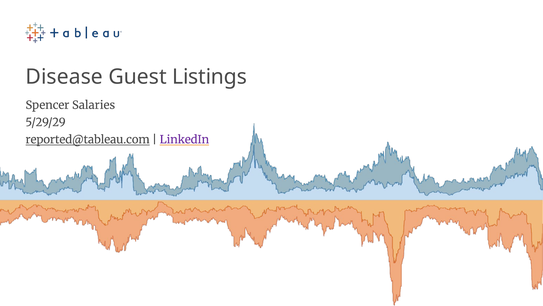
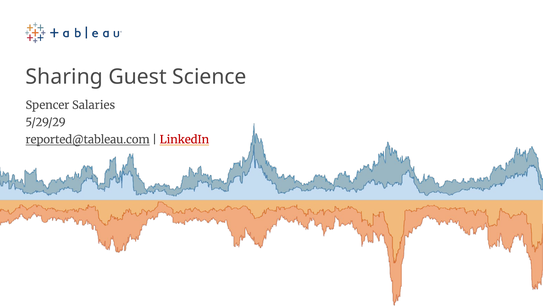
Disease: Disease -> Sharing
Listings: Listings -> Science
LinkedIn colour: purple -> red
